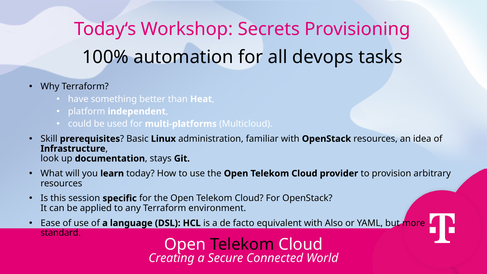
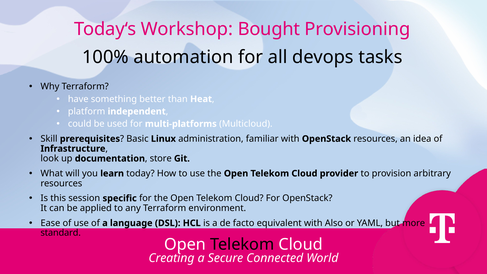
Secrets: Secrets -> Bought
stays: stays -> store
